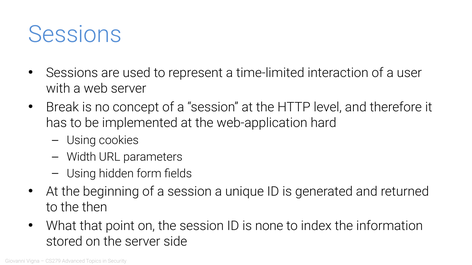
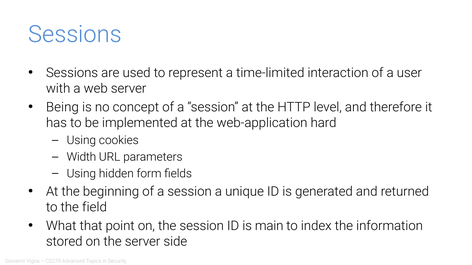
Break: Break -> Being
then: then -> field
none: none -> main
